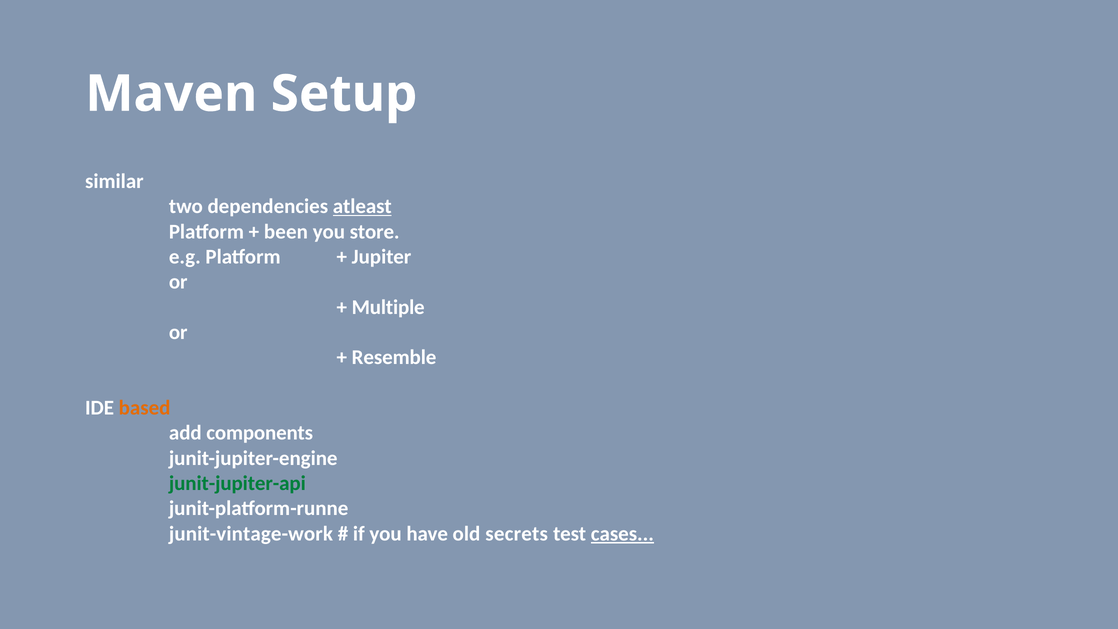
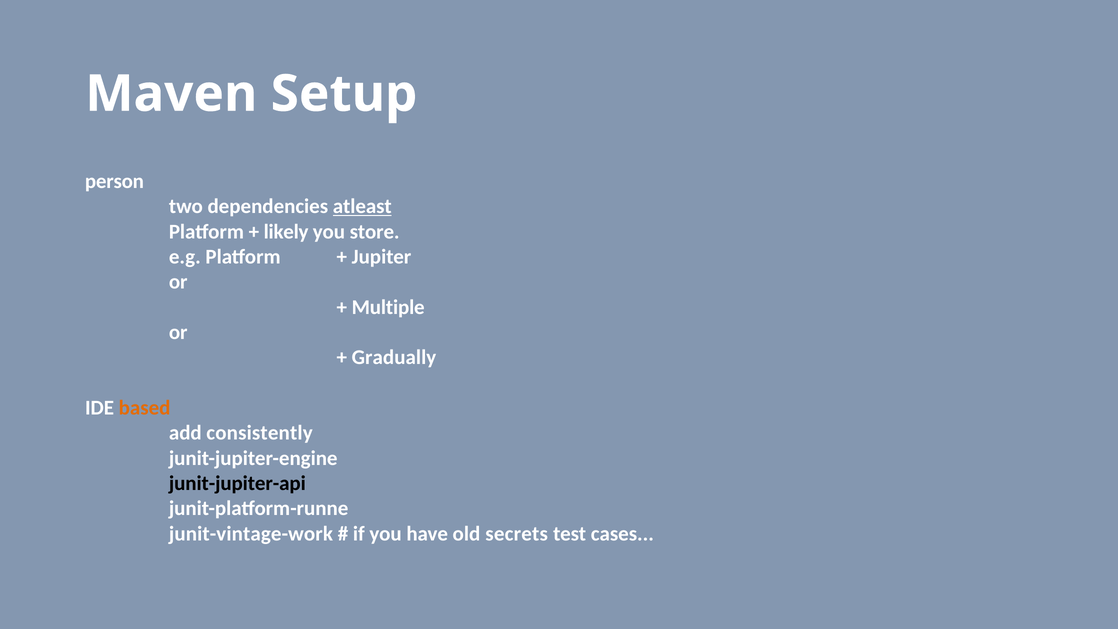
similar: similar -> person
been: been -> likely
Resemble: Resemble -> Gradually
components: components -> consistently
junit-jupiter-api colour: green -> black
cases underline: present -> none
